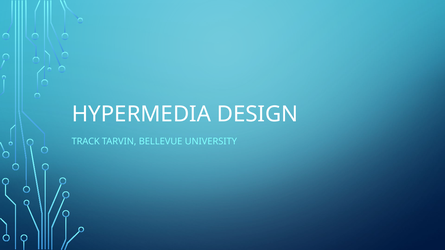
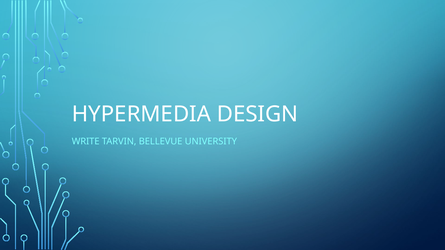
TRACK: TRACK -> WRITE
